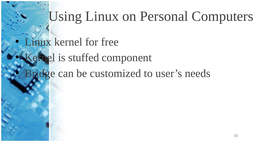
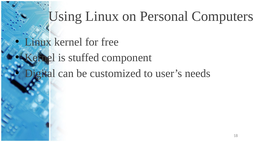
Bridge: Bridge -> Digital
